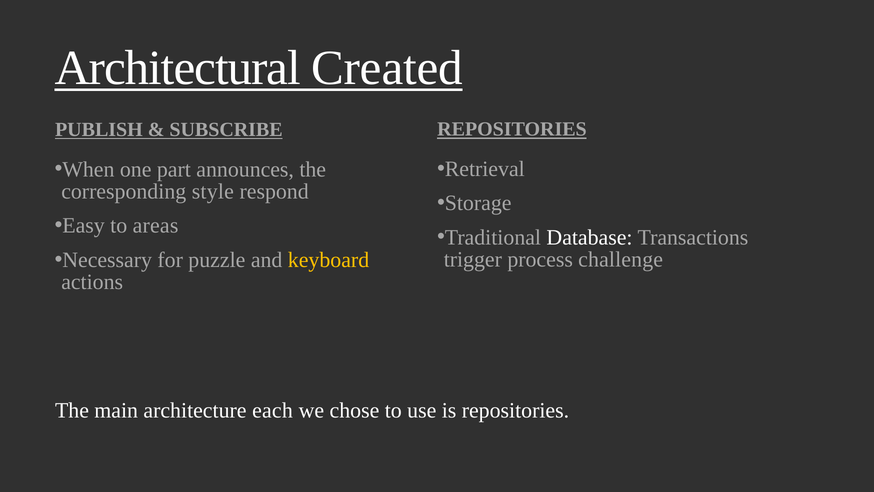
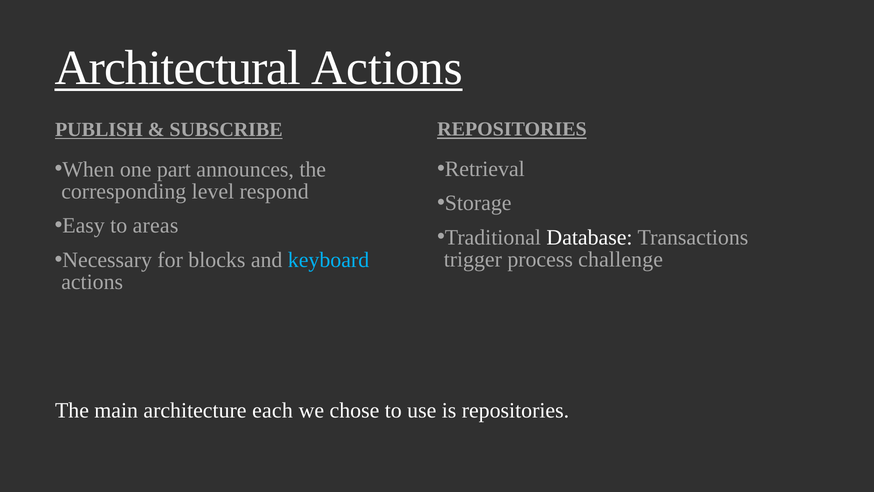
Architectural Created: Created -> Actions
style: style -> level
puzzle: puzzle -> blocks
keyboard colour: yellow -> light blue
